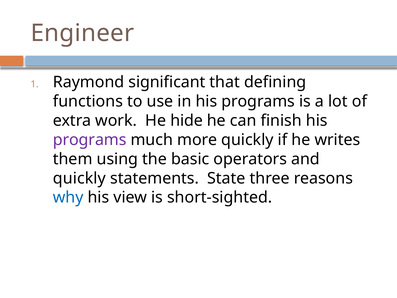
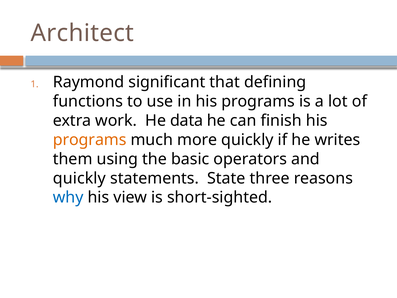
Engineer: Engineer -> Architect
hide: hide -> data
programs at (90, 140) colour: purple -> orange
